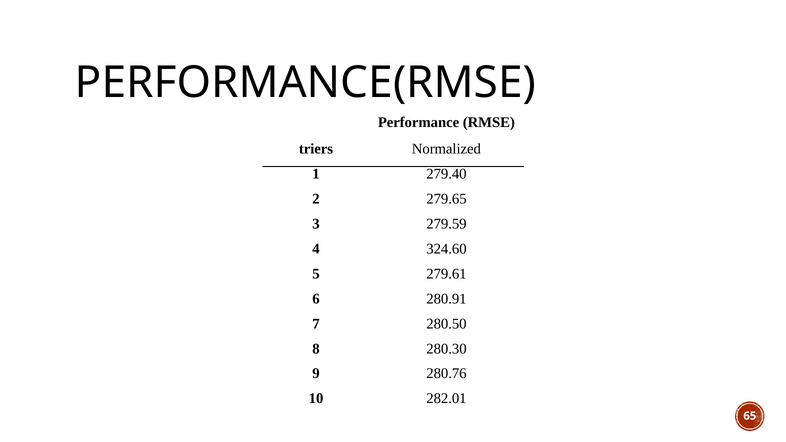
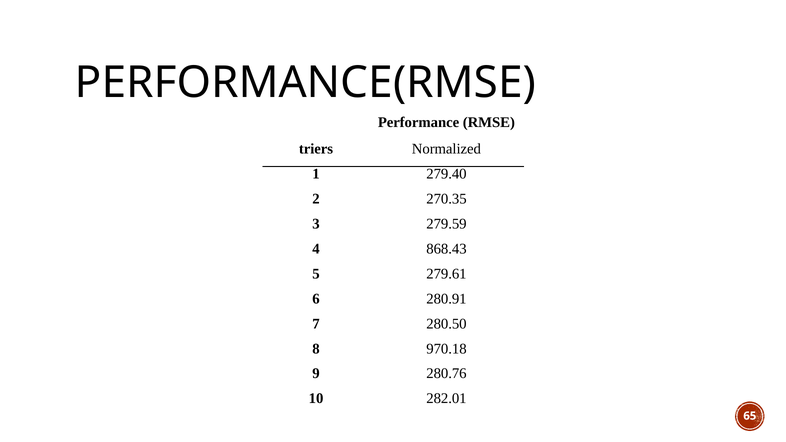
279.65: 279.65 -> 270.35
324.60: 324.60 -> 868.43
280.30: 280.30 -> 970.18
